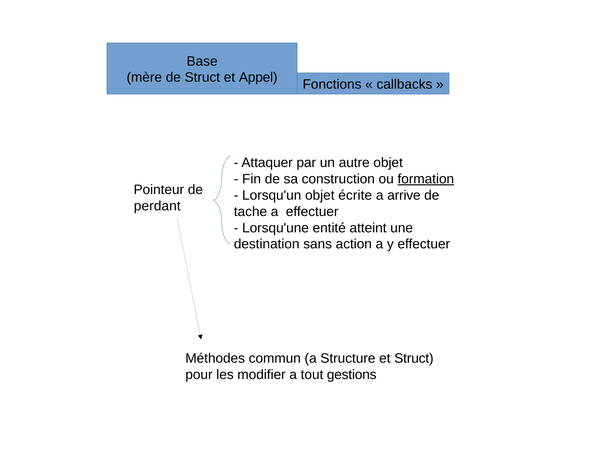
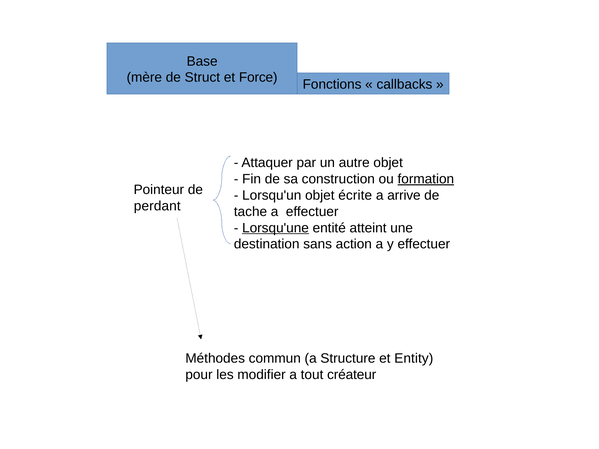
Appel: Appel -> Force
Lorsqu'une underline: none -> present
et Struct: Struct -> Entity
gestions: gestions -> créateur
